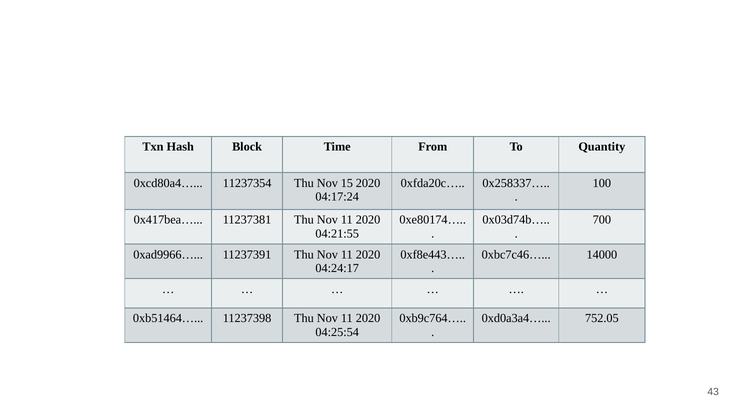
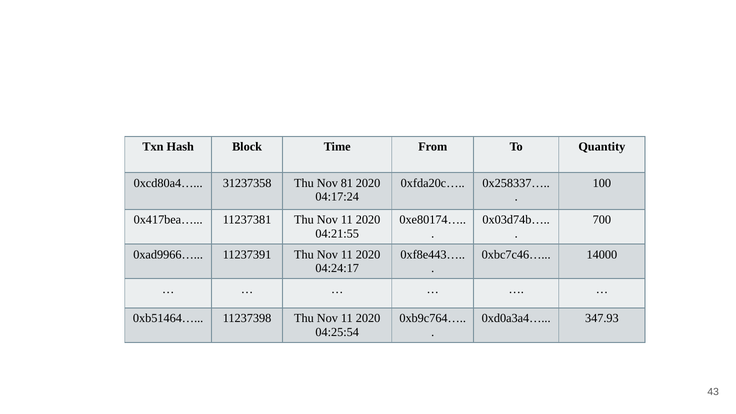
11237354: 11237354 -> 31237358
15: 15 -> 81
752.05: 752.05 -> 347.93
